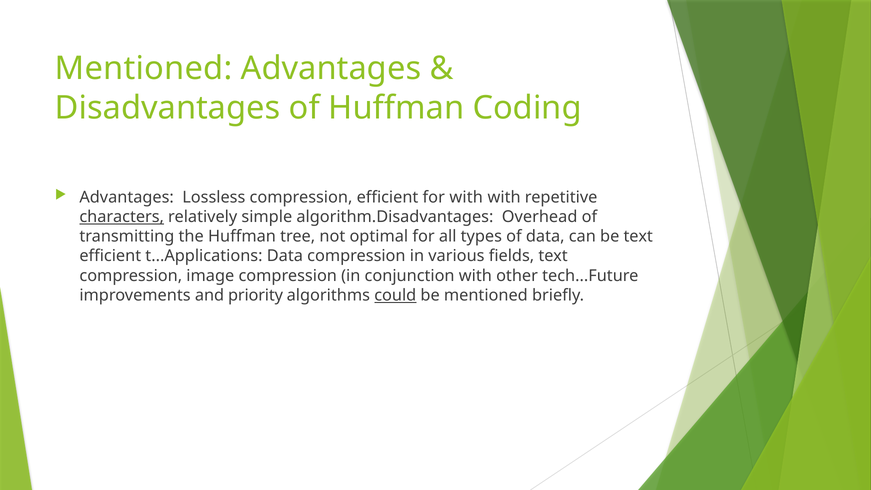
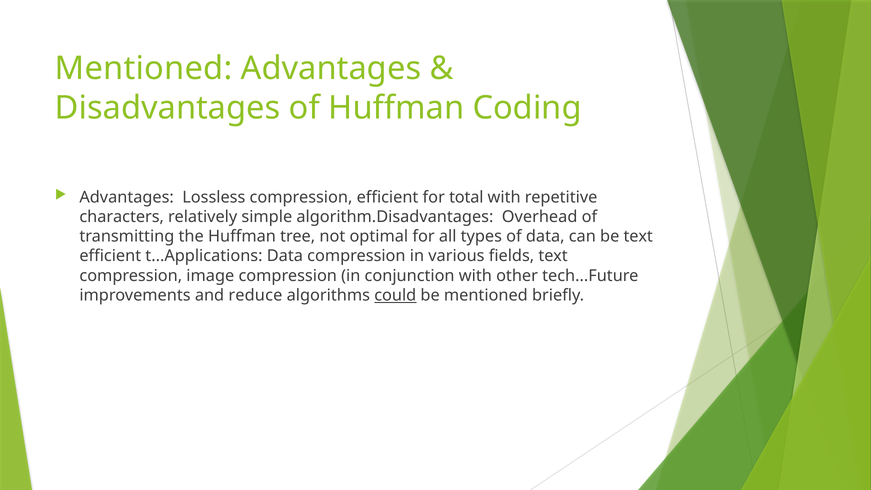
for with: with -> total
characters underline: present -> none
priority: priority -> reduce
